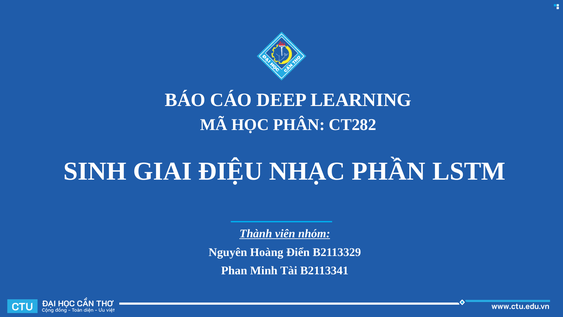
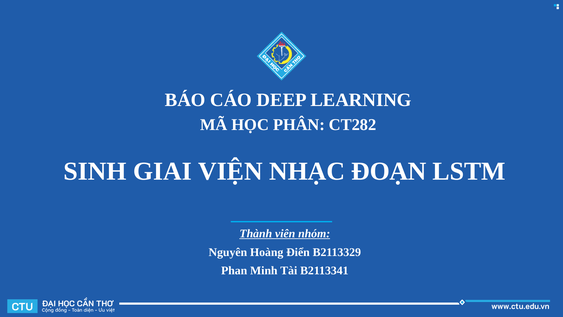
ĐIỆU: ĐIỆU -> VIỆN
PHẦN: PHẦN -> ĐOẠN
